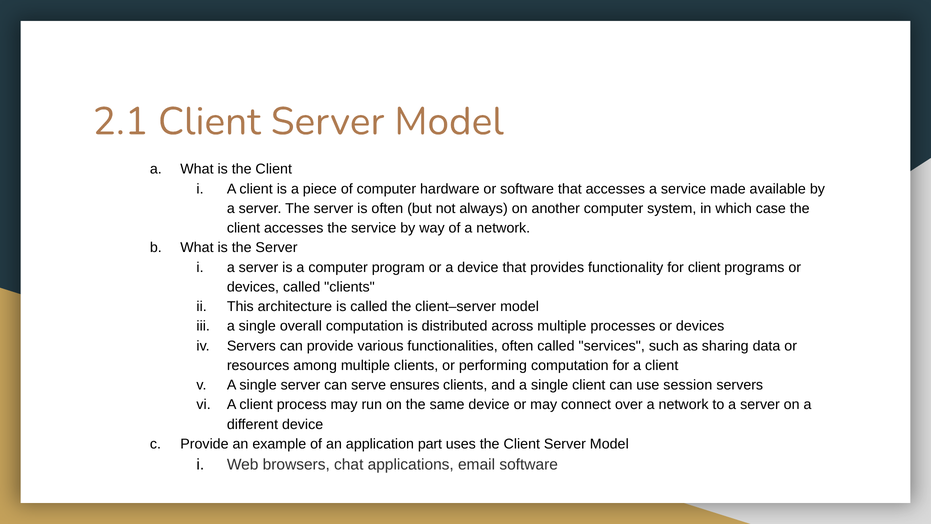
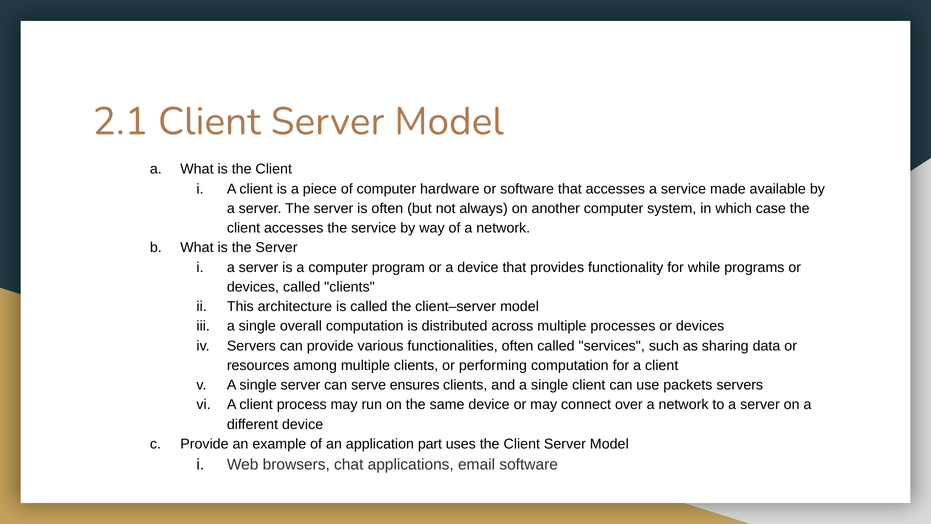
for client: client -> while
session: session -> packets
